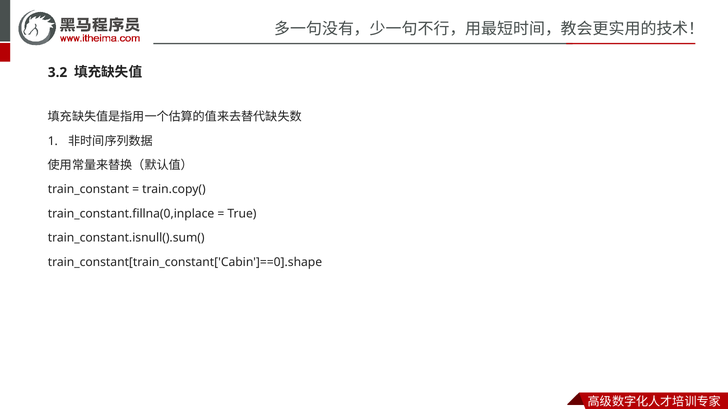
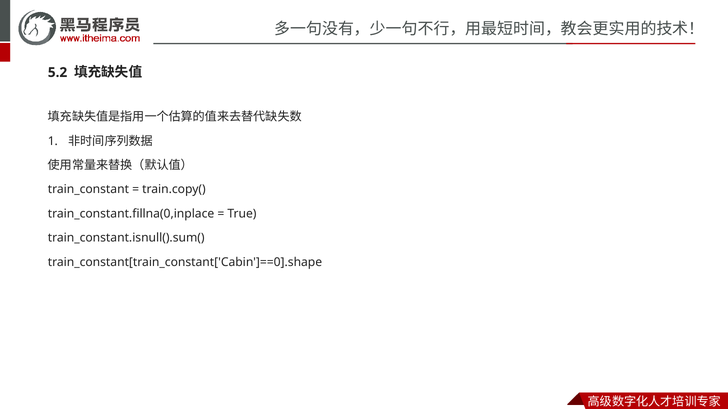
3.2: 3.2 -> 5.2
